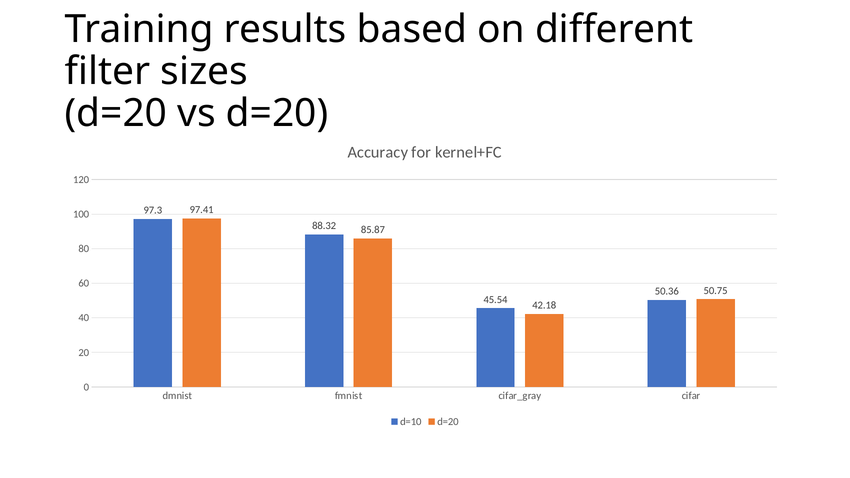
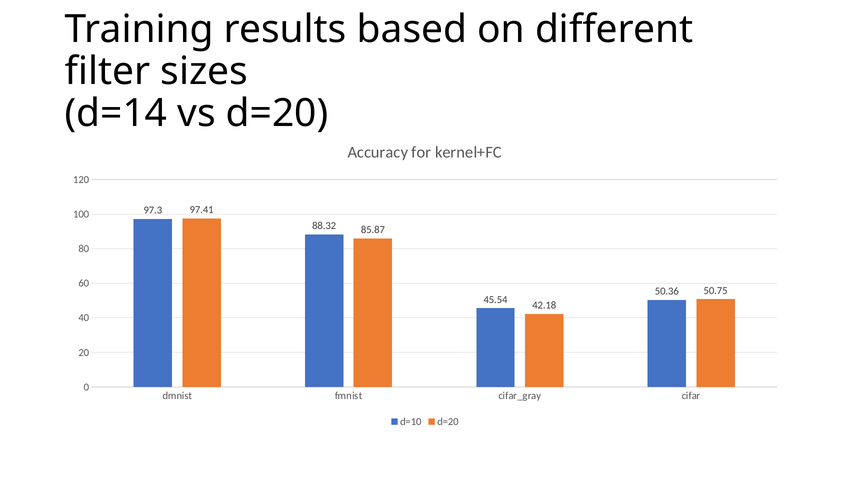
d=20 at (116, 113): d=20 -> d=14
